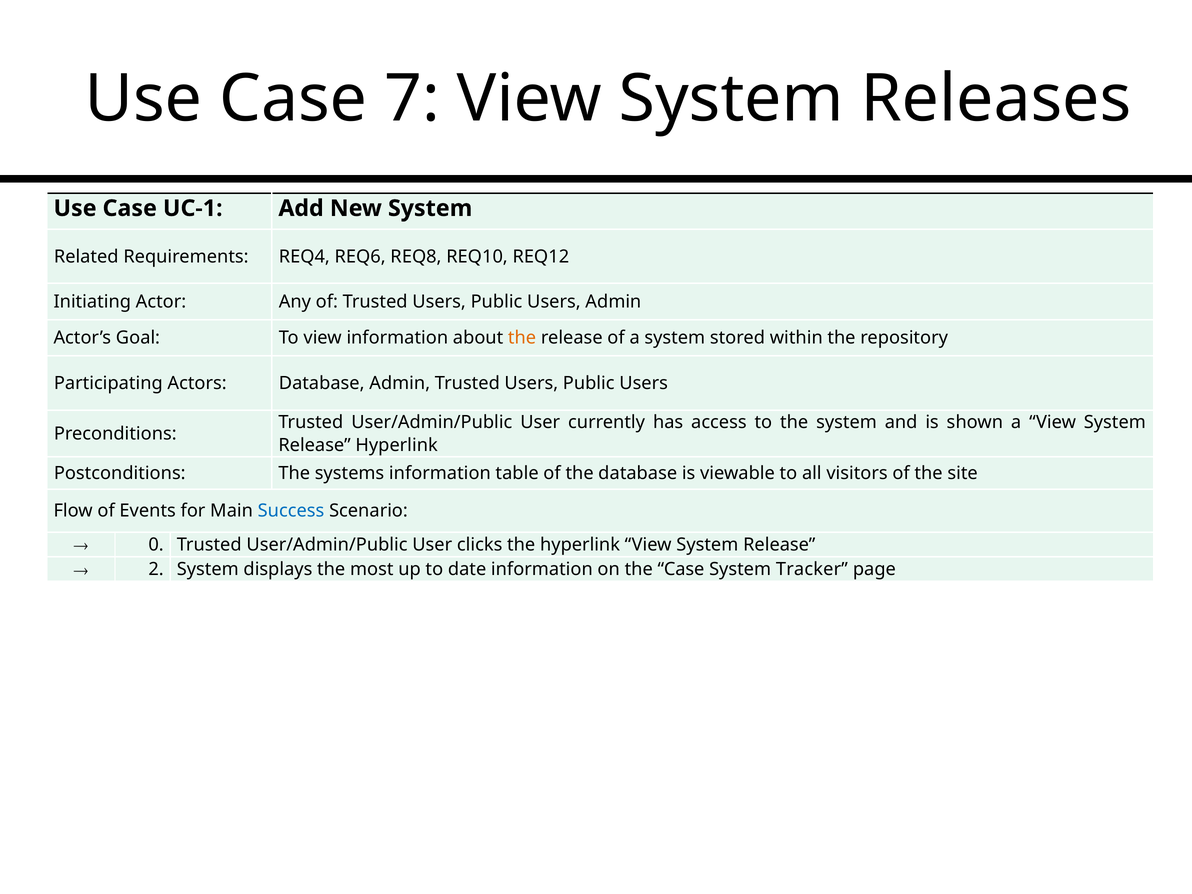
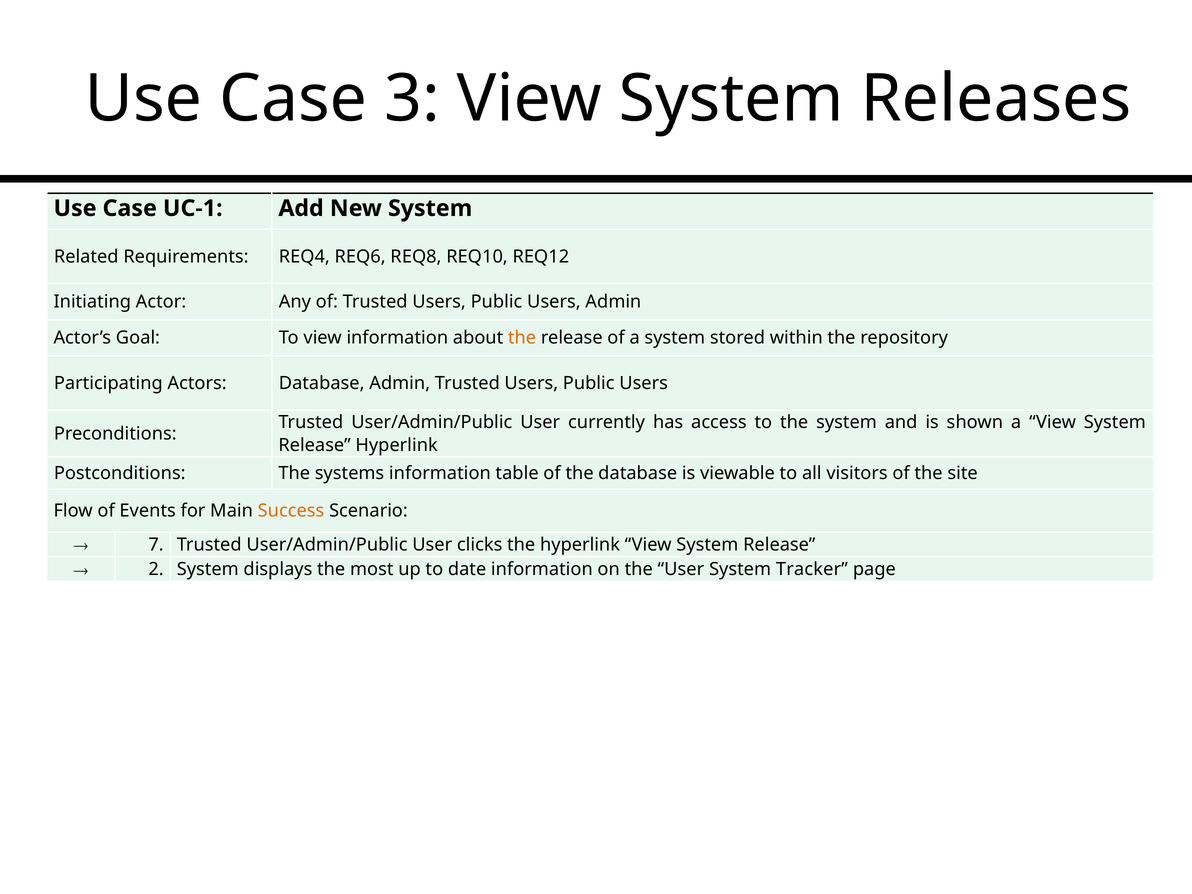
7: 7 -> 3
Success colour: blue -> orange
0: 0 -> 7
the Case: Case -> User
